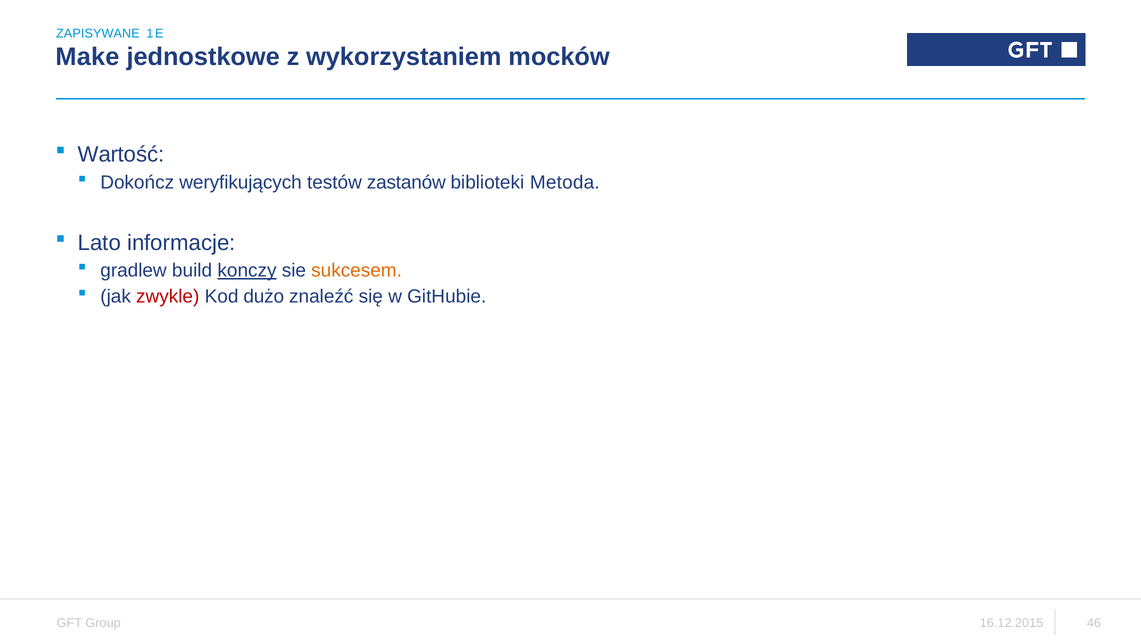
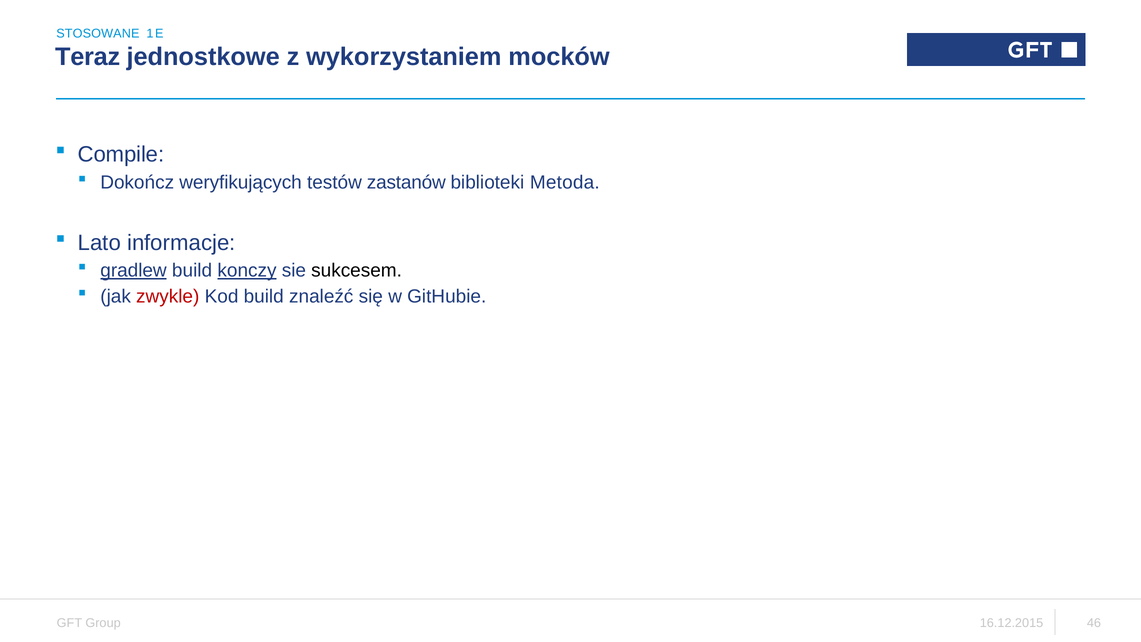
ZAPISYWANE: ZAPISYWANE -> STOSOWANE
Make: Make -> Teraz
Wartość: Wartość -> Compile
gradlew underline: none -> present
sukcesem colour: orange -> black
Kod dużo: dużo -> build
